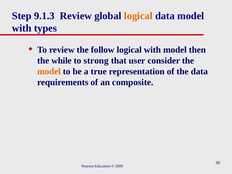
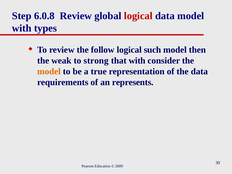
9.1.3: 9.1.3 -> 6.0.8
logical at (138, 16) colour: orange -> red
logical with: with -> such
while: while -> weak
that user: user -> with
composite: composite -> represents
